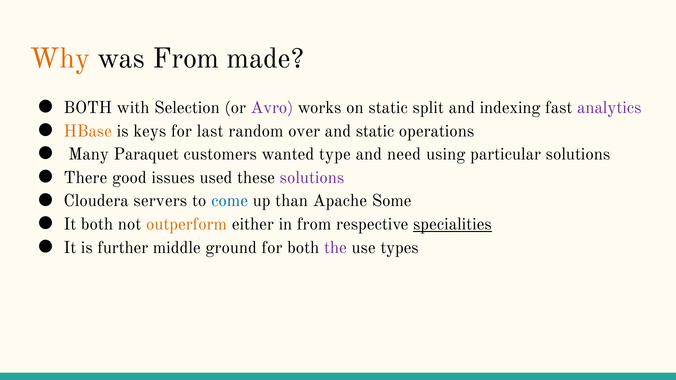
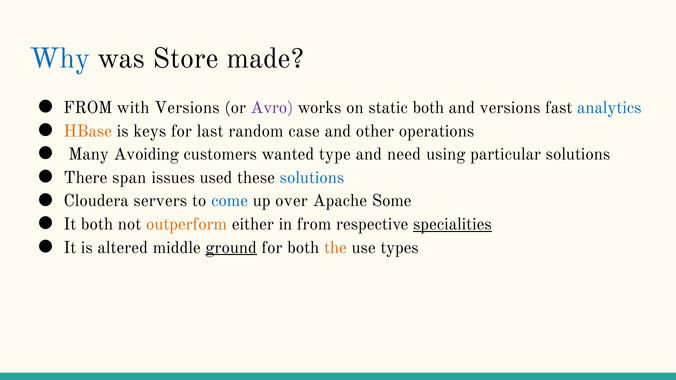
Why colour: orange -> blue
was From: From -> Store
BOTH at (88, 108): BOTH -> FROM
with Selection: Selection -> Versions
static split: split -> both
and indexing: indexing -> versions
analytics colour: purple -> blue
over: over -> case
and static: static -> other
Paraquet: Paraquet -> Avoiding
good: good -> span
solutions at (312, 178) colour: purple -> blue
than: than -> over
further: further -> altered
ground underline: none -> present
the colour: purple -> orange
